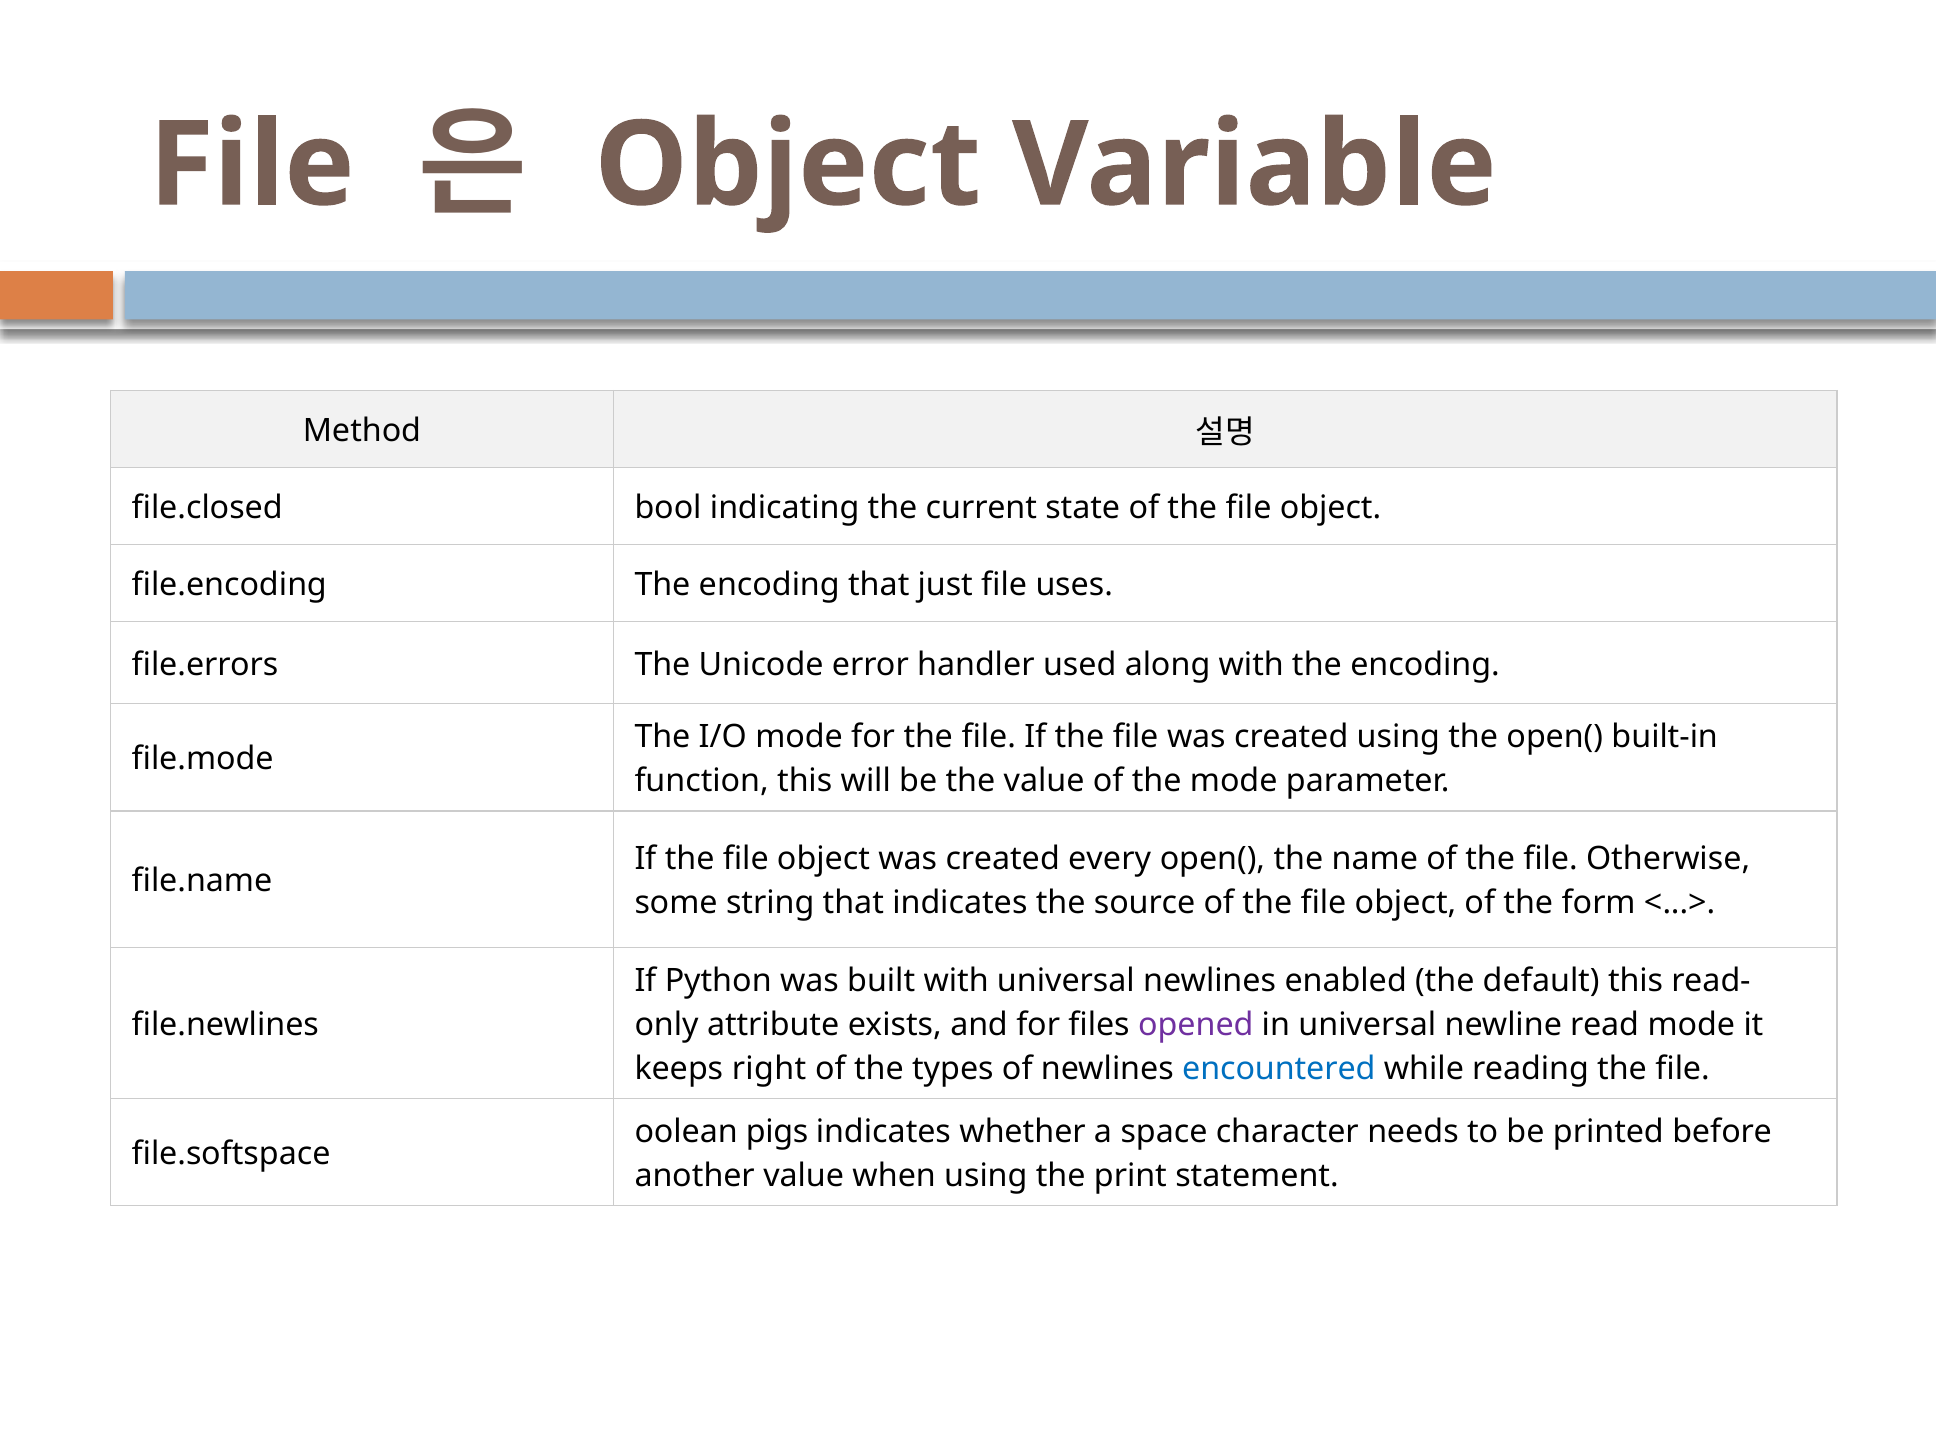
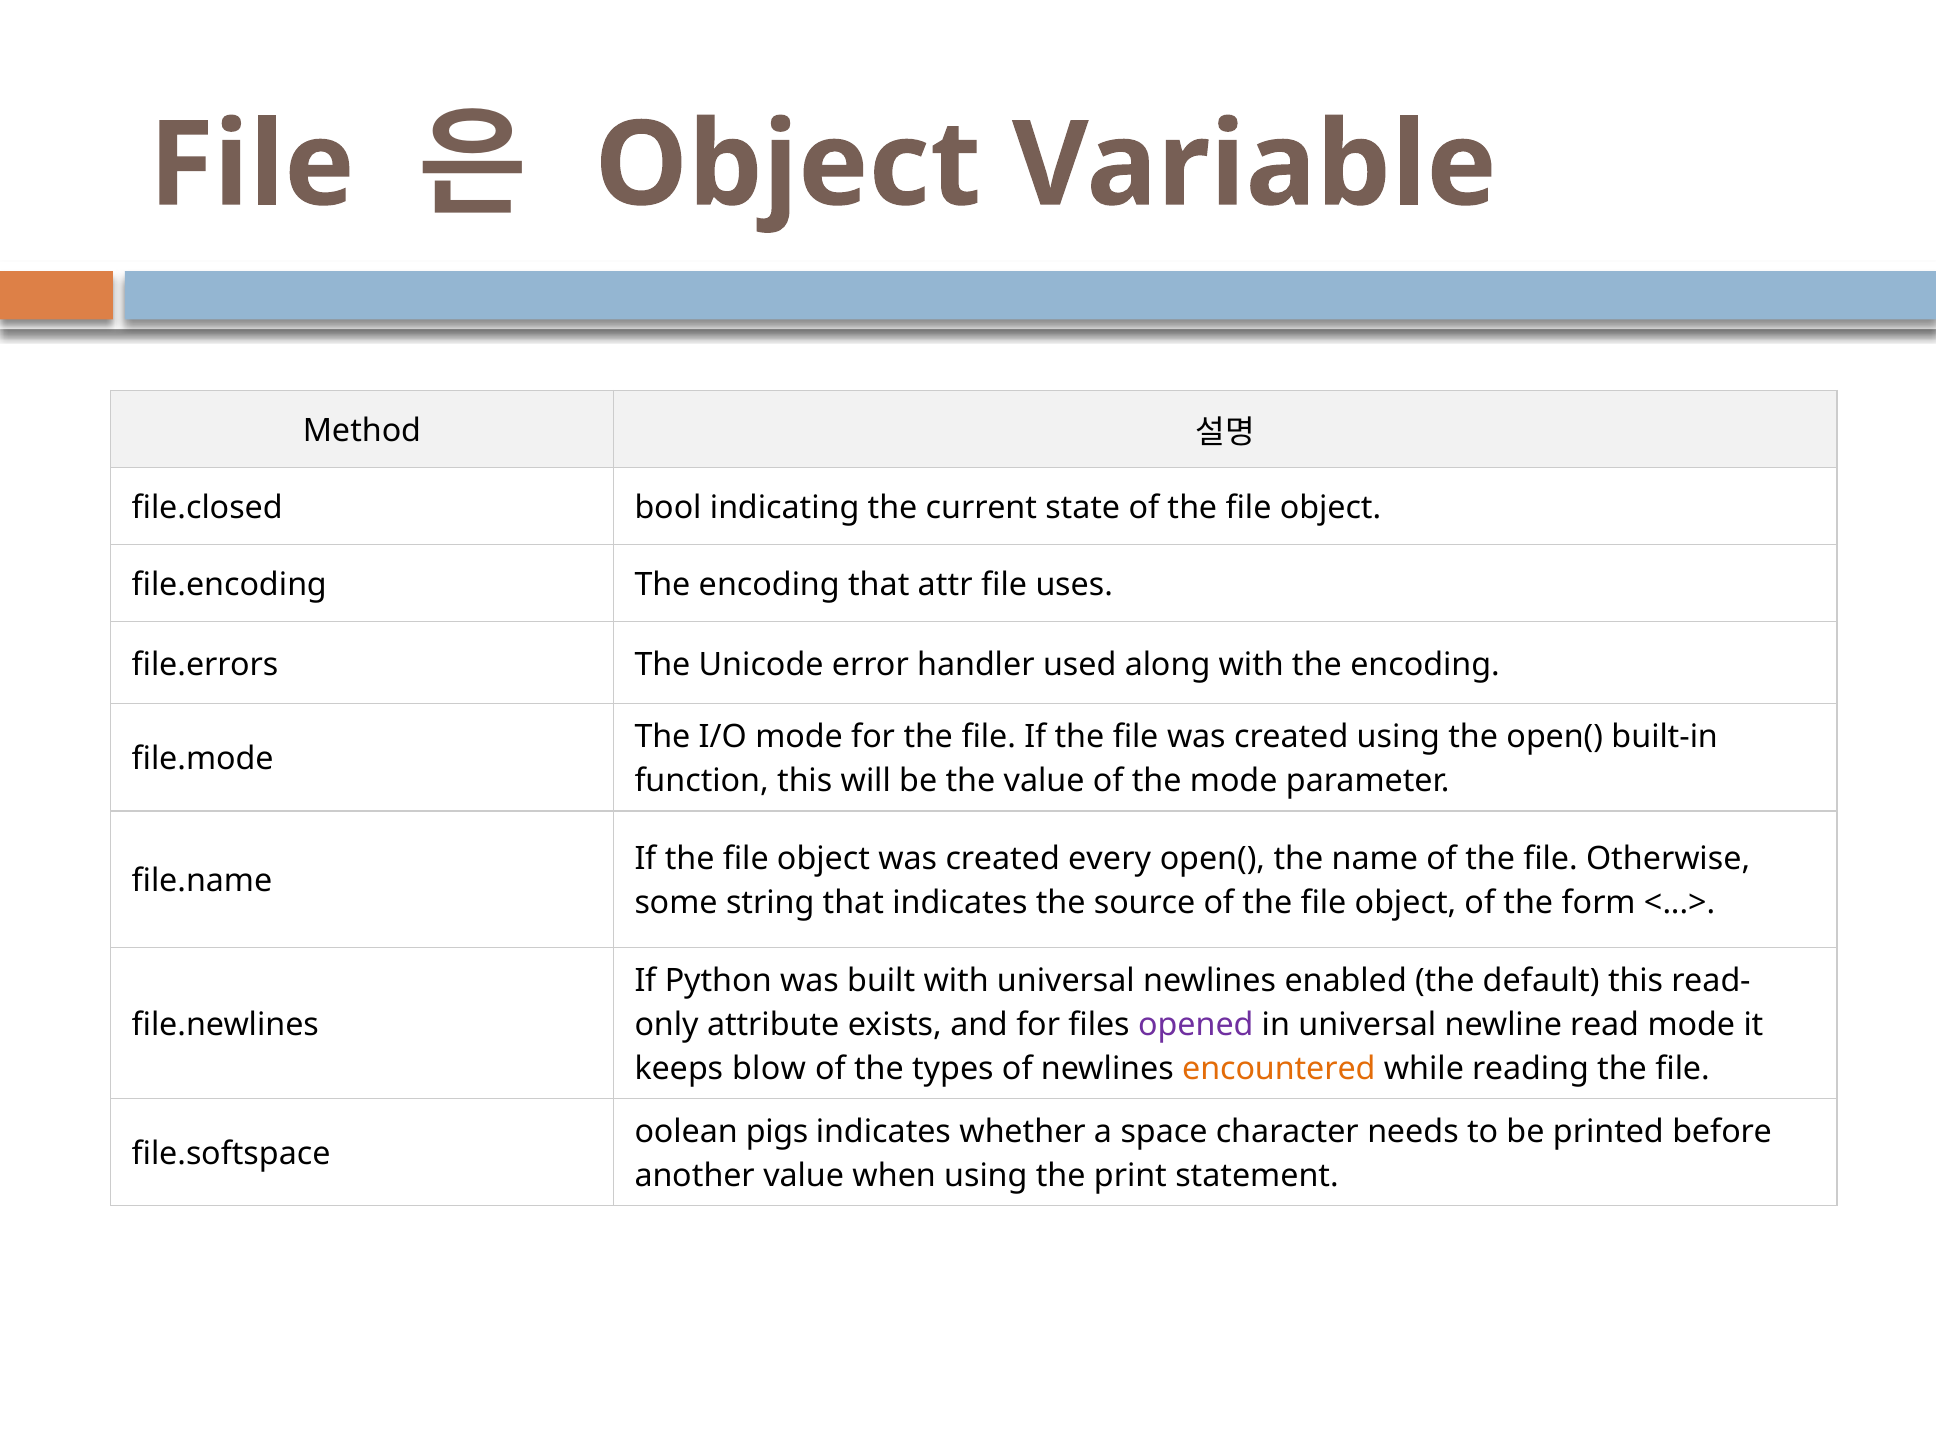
just: just -> attr
right: right -> blow
encountered colour: blue -> orange
